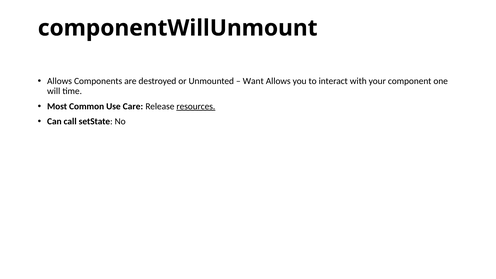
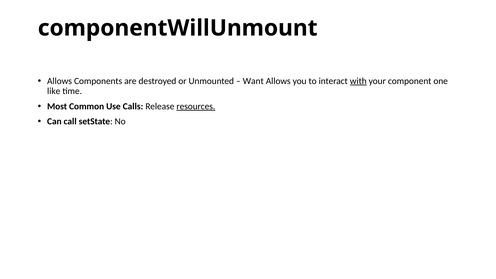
with underline: none -> present
will: will -> like
Care: Care -> Calls
